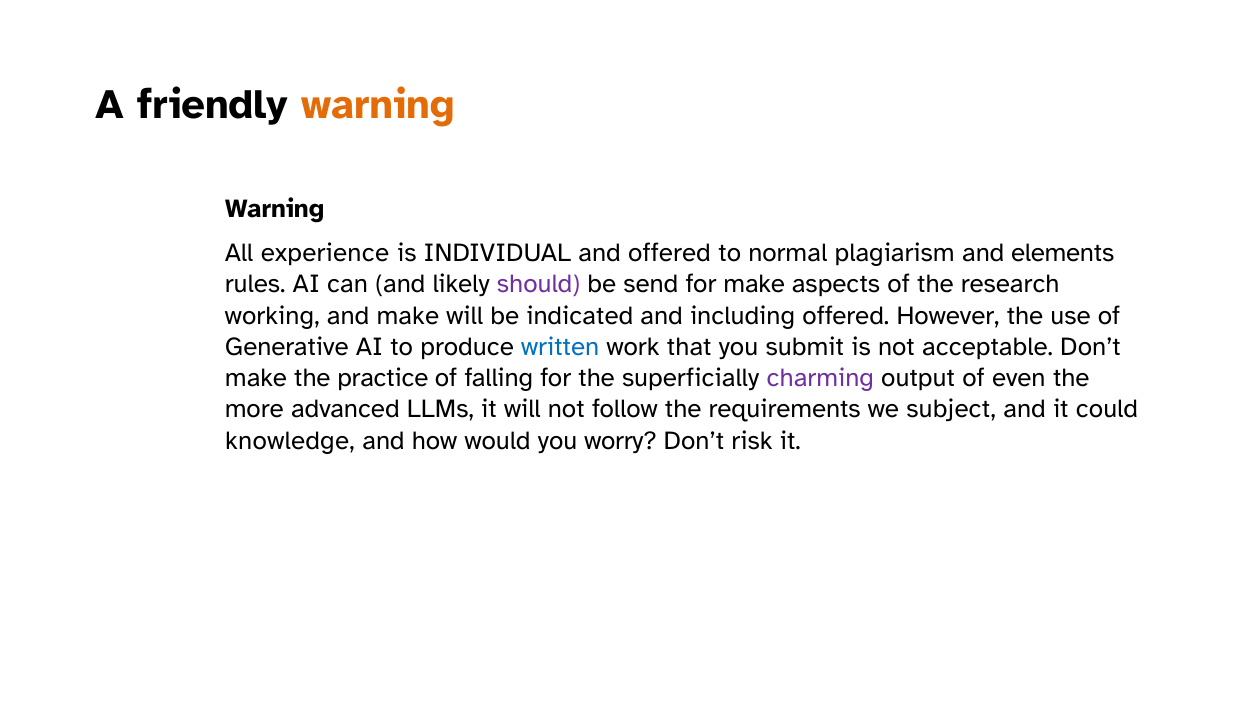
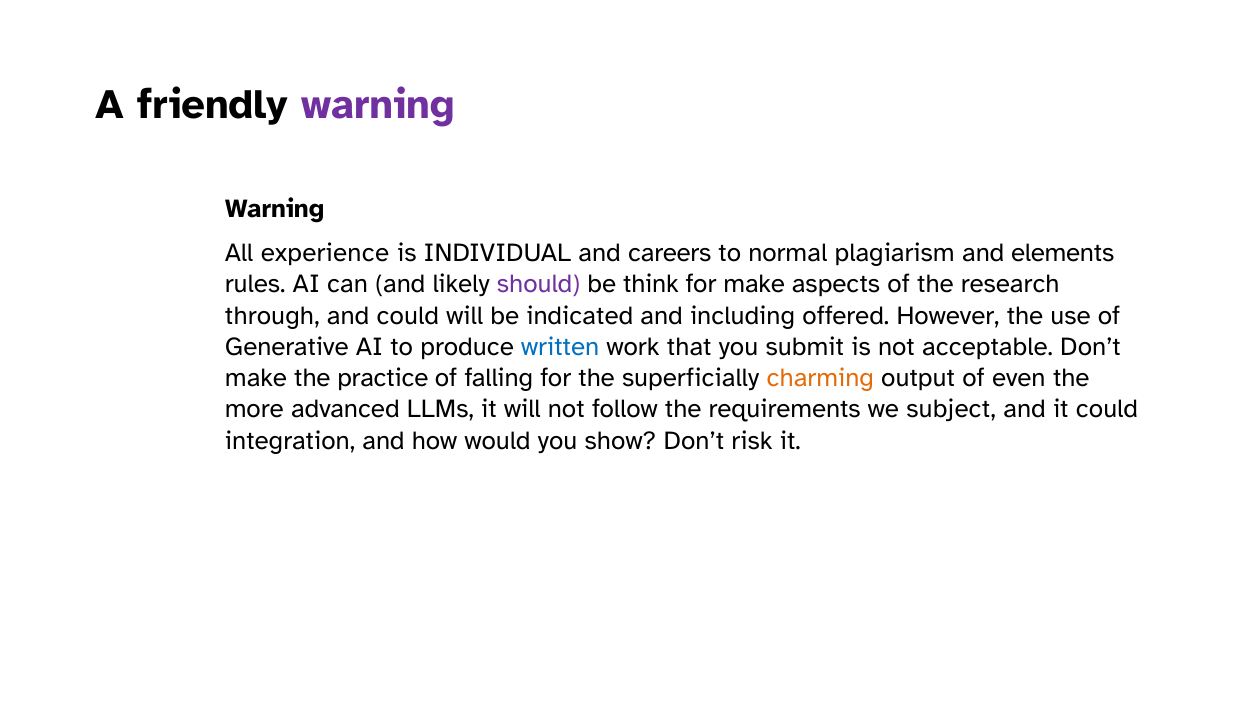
warning at (378, 105) colour: orange -> purple
and offered: offered -> careers
send: send -> think
working: working -> through
and make: make -> could
charming colour: purple -> orange
knowledge: knowledge -> integration
worry: worry -> show
